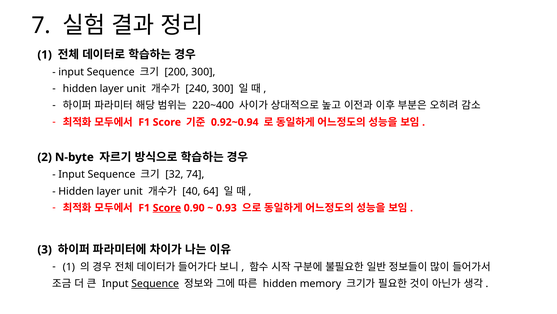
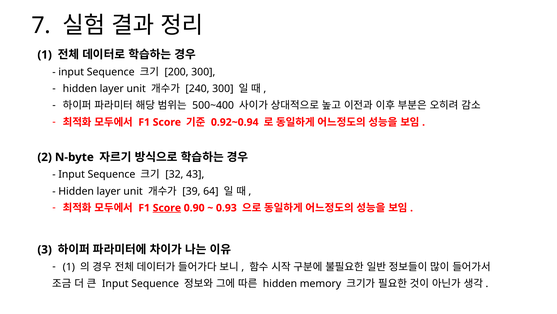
220~400: 220~400 -> 500~400
74: 74 -> 43
40: 40 -> 39
Sequence at (155, 283) underline: present -> none
